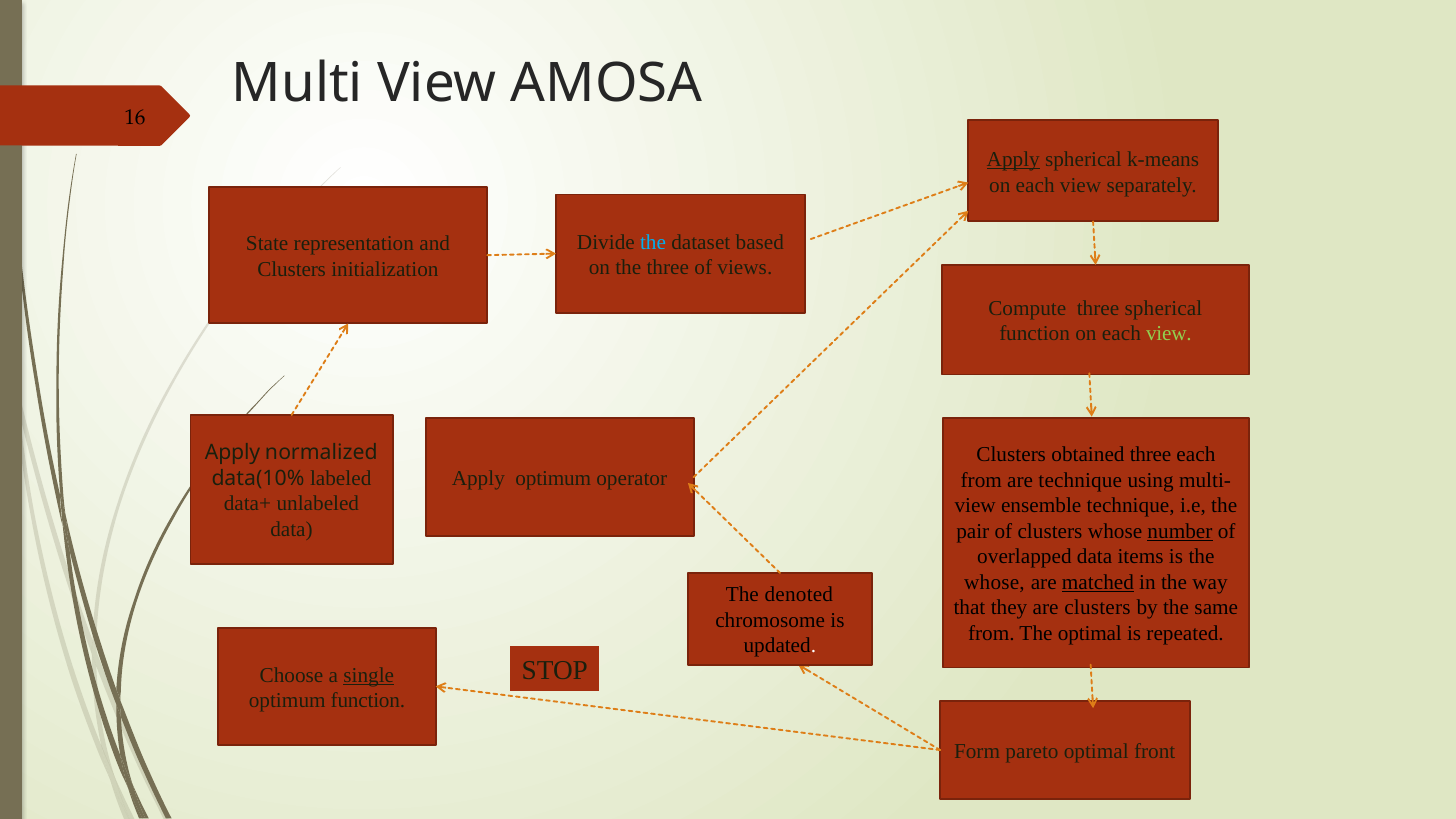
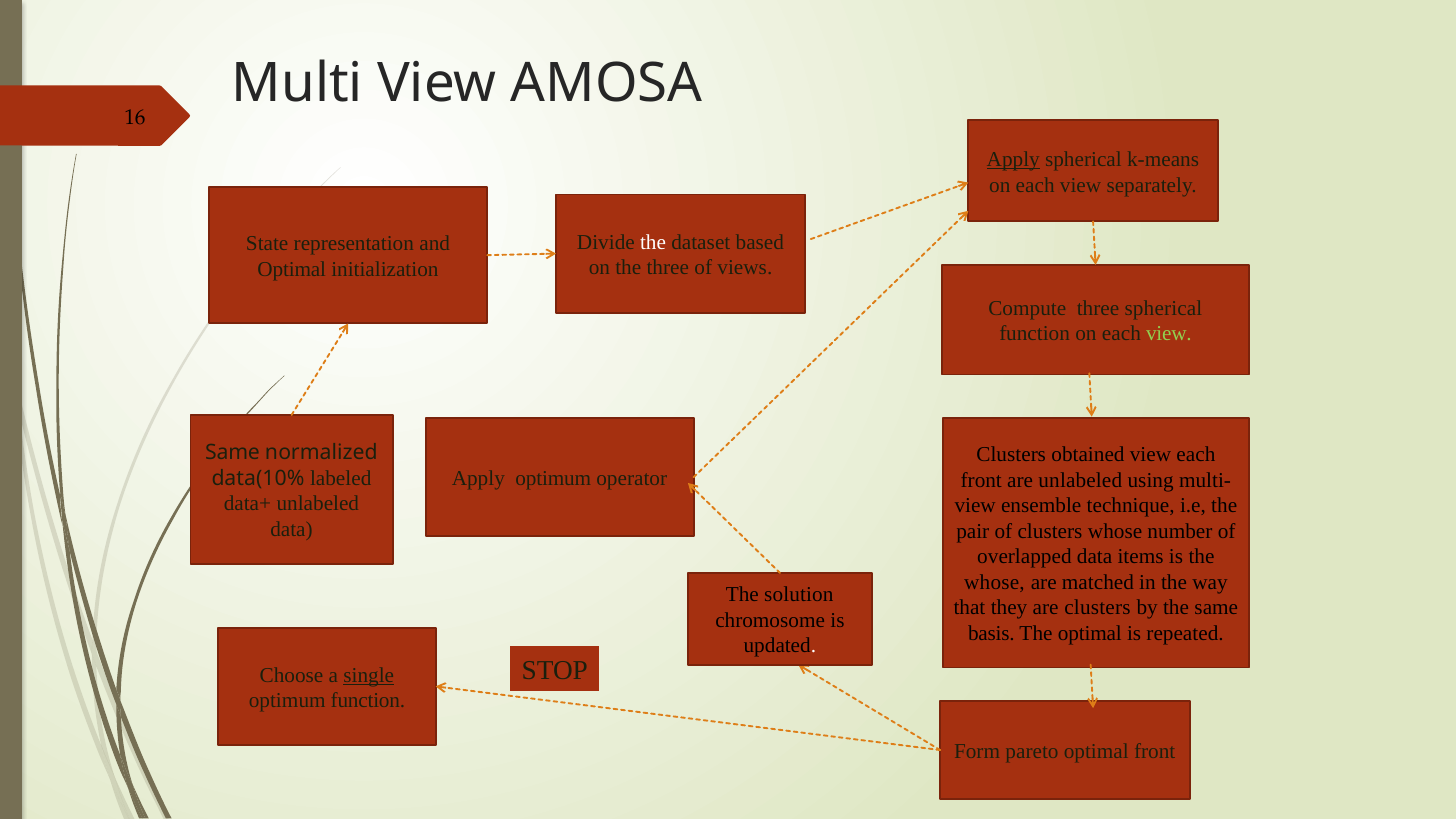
the at (653, 242) colour: light blue -> white
Clusters at (292, 269): Clusters -> Optimal
obtained three: three -> view
Apply at (233, 453): Apply -> Same
from at (981, 480): from -> front
are technique: technique -> unlabeled
number underline: present -> none
matched underline: present -> none
denoted: denoted -> solution
from at (991, 633): from -> basis
